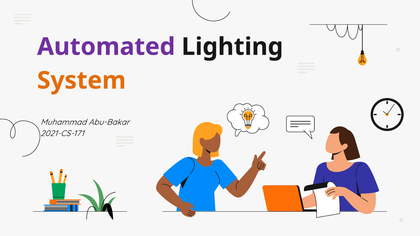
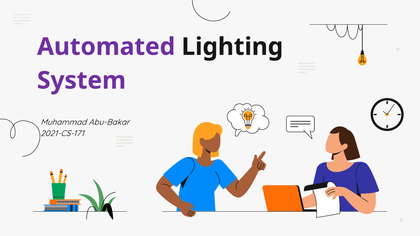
System colour: orange -> purple
